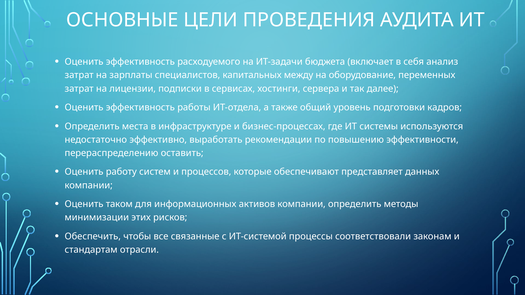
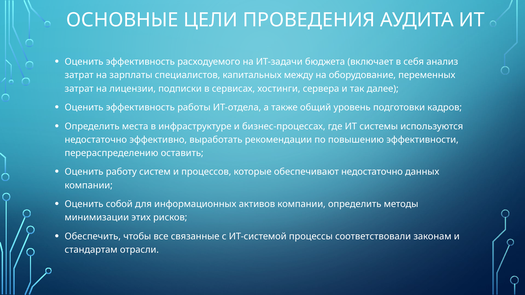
обеспечивают представляет: представляет -> недостаточно
таком: таком -> собой
